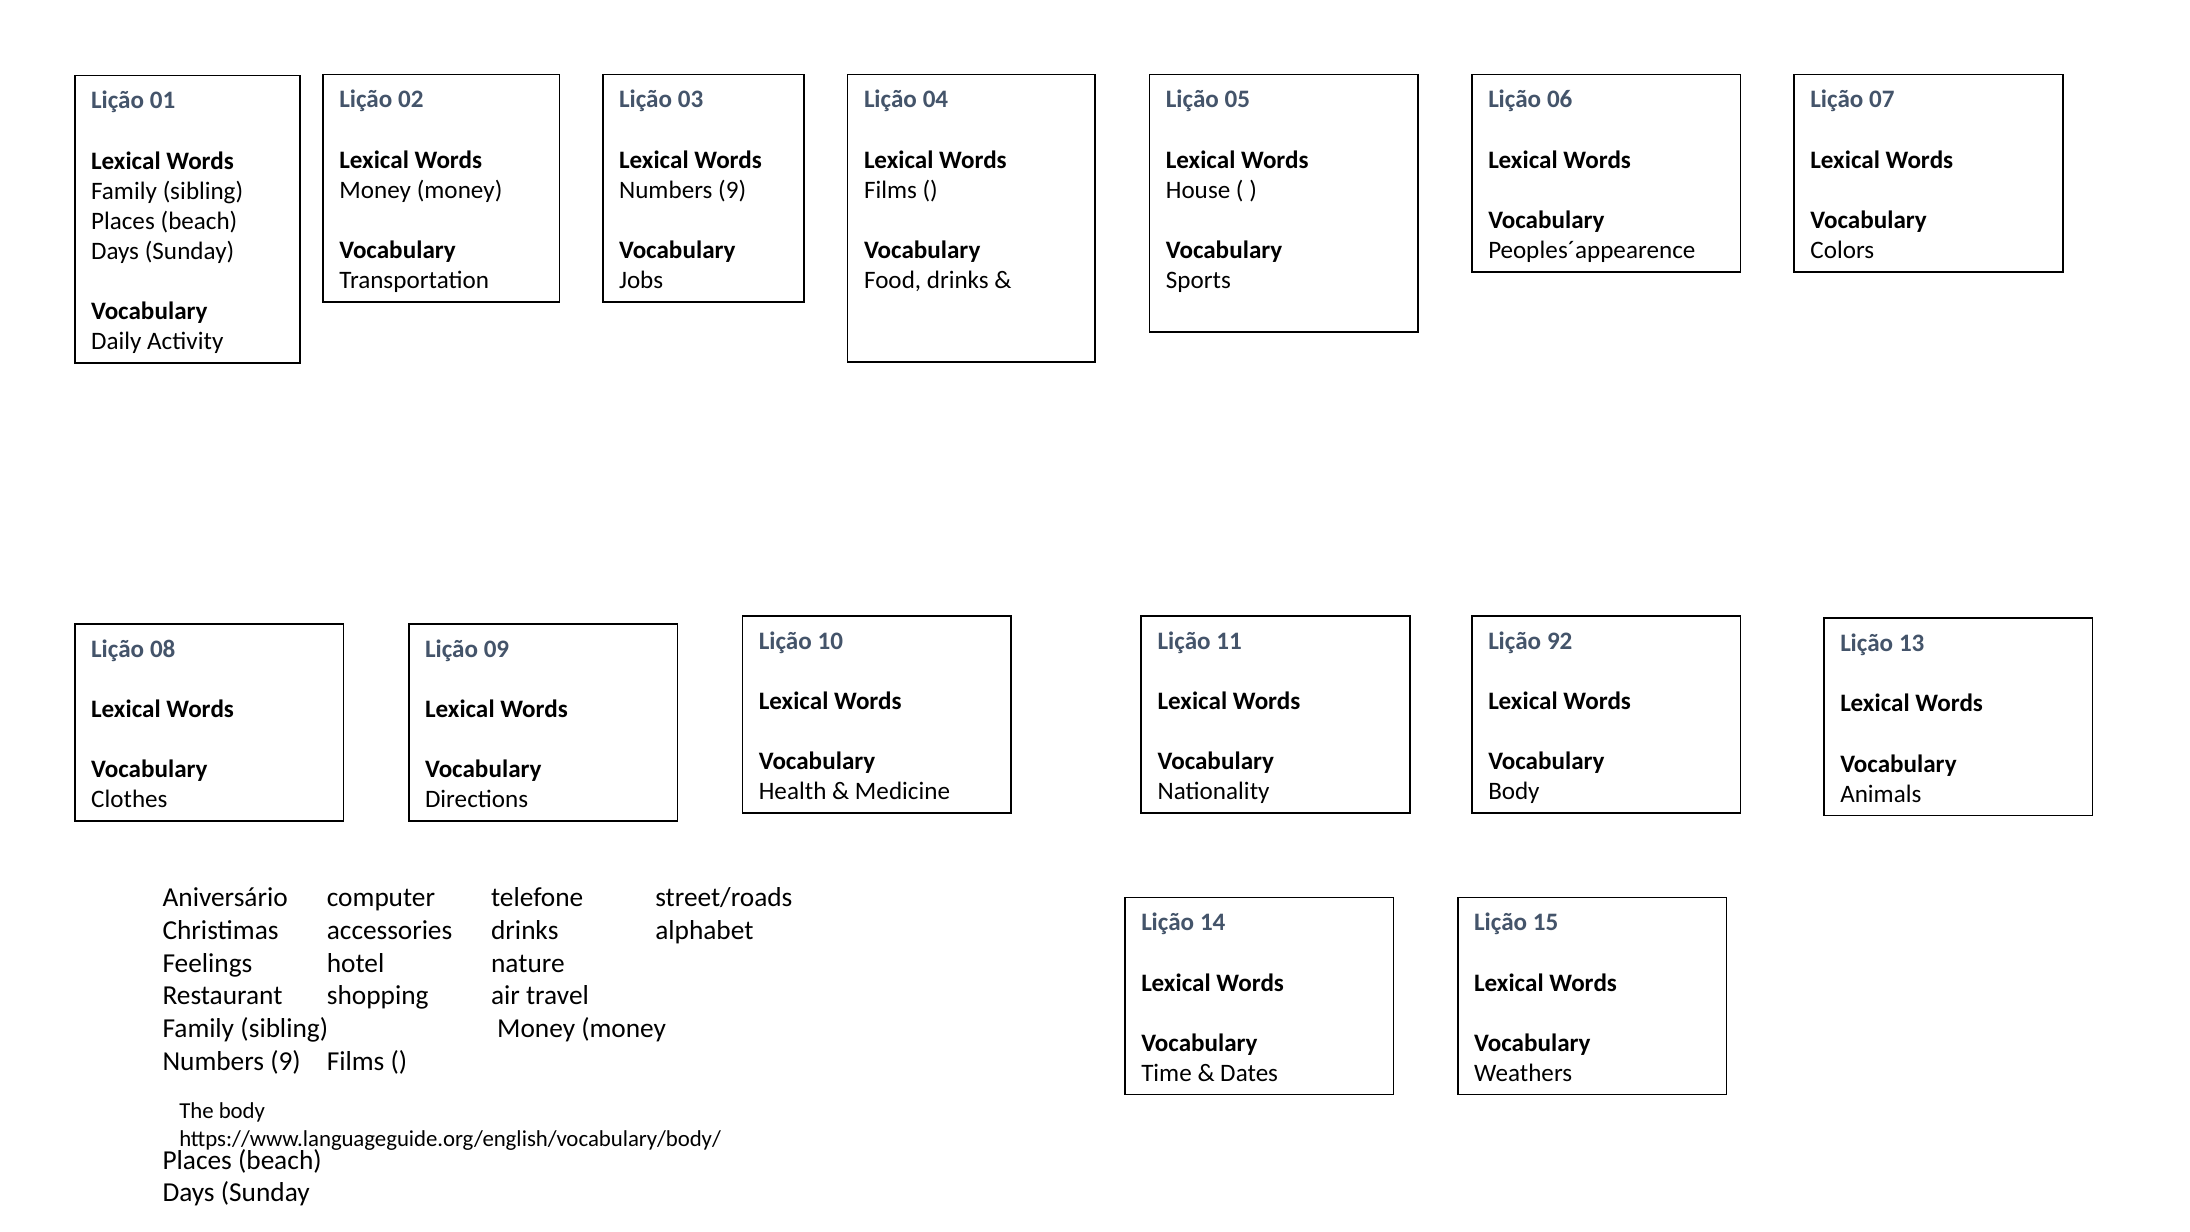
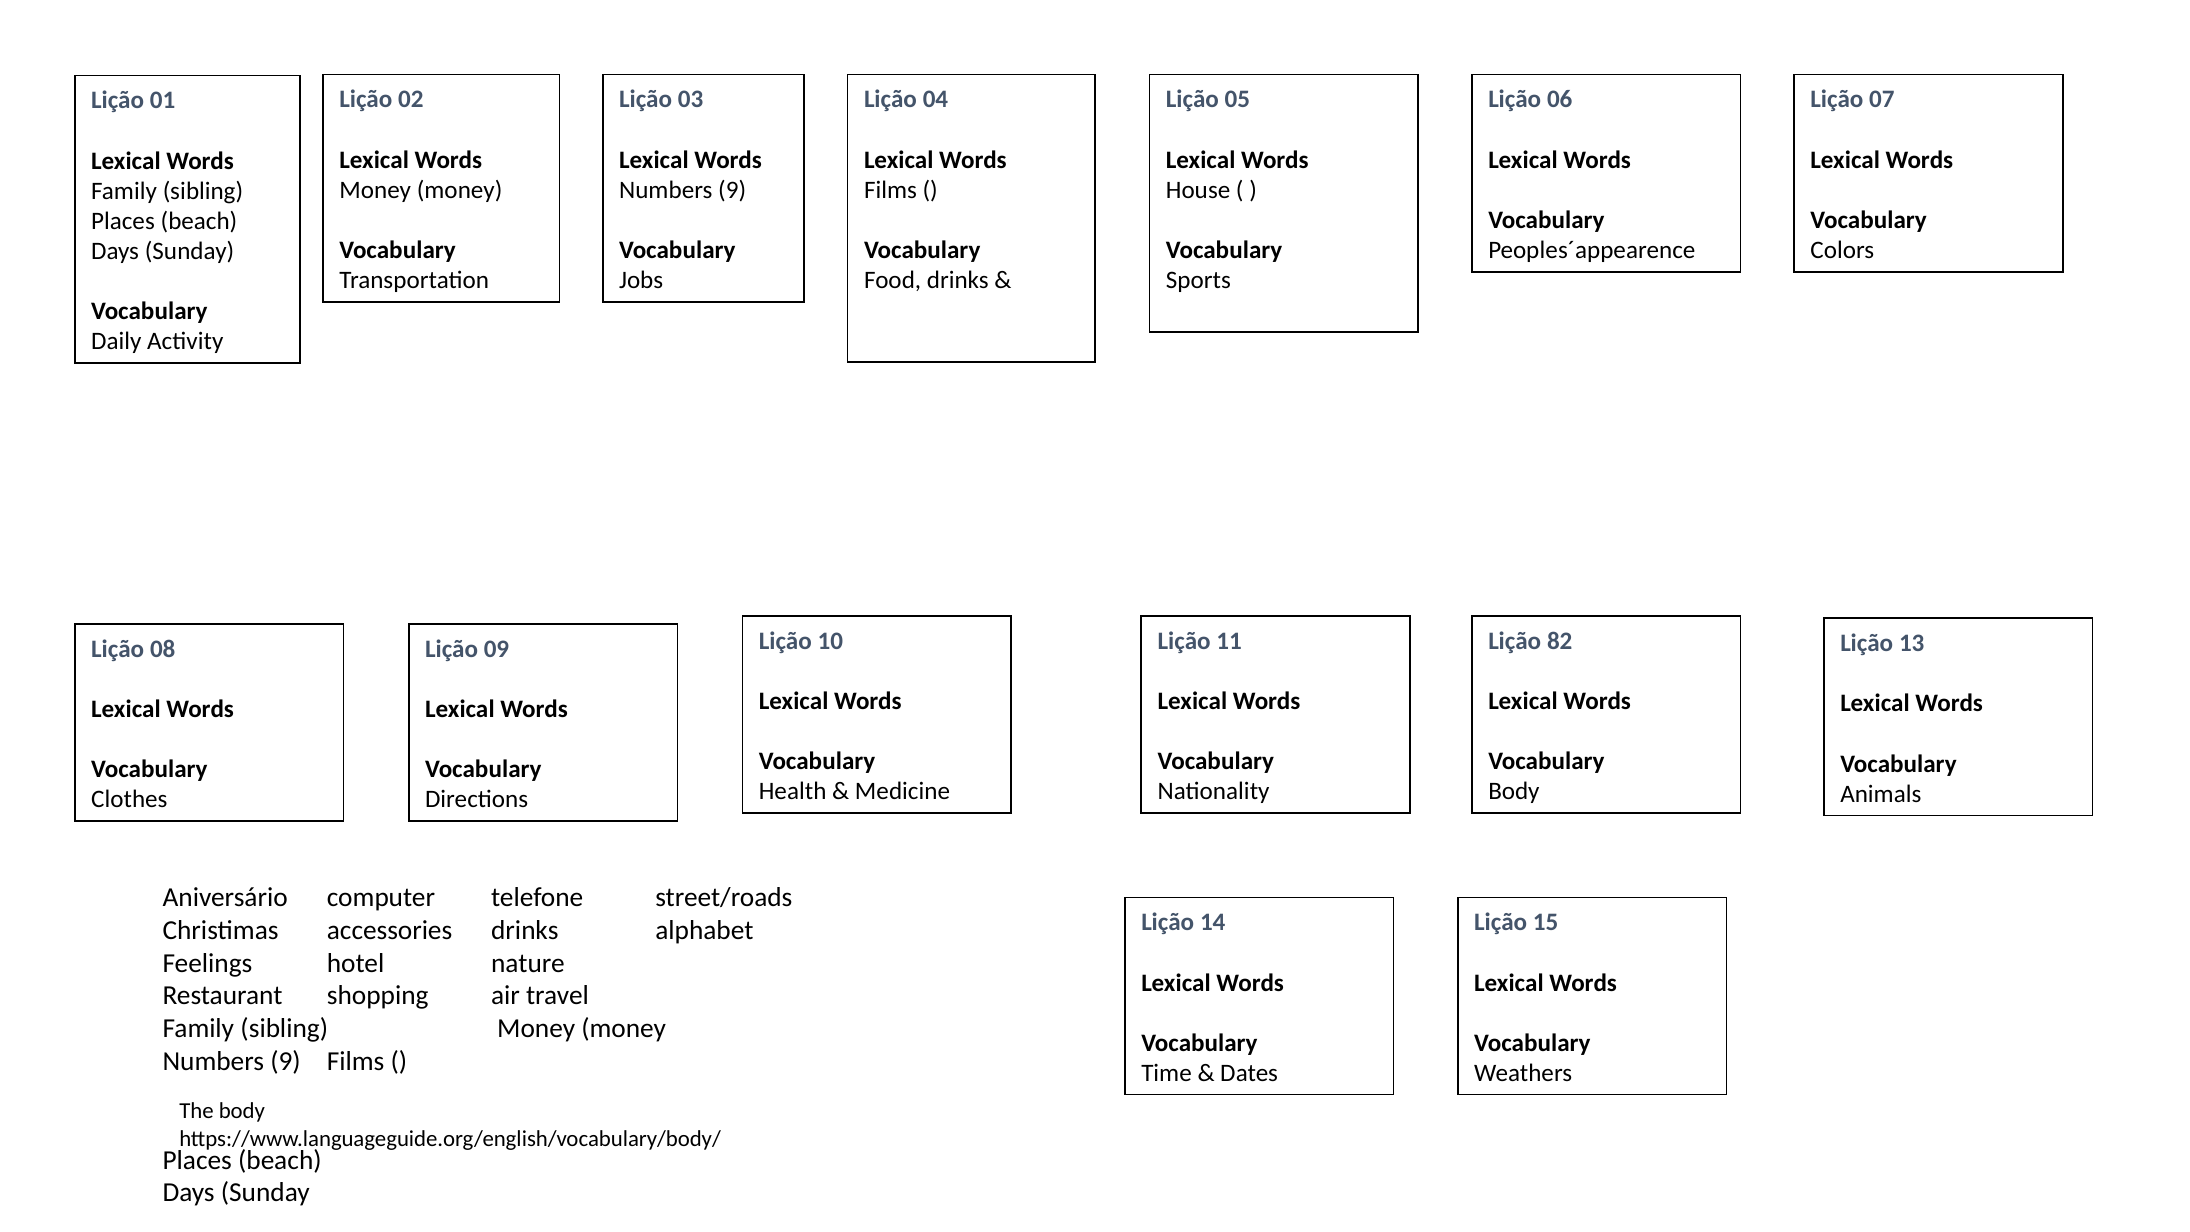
92: 92 -> 82
